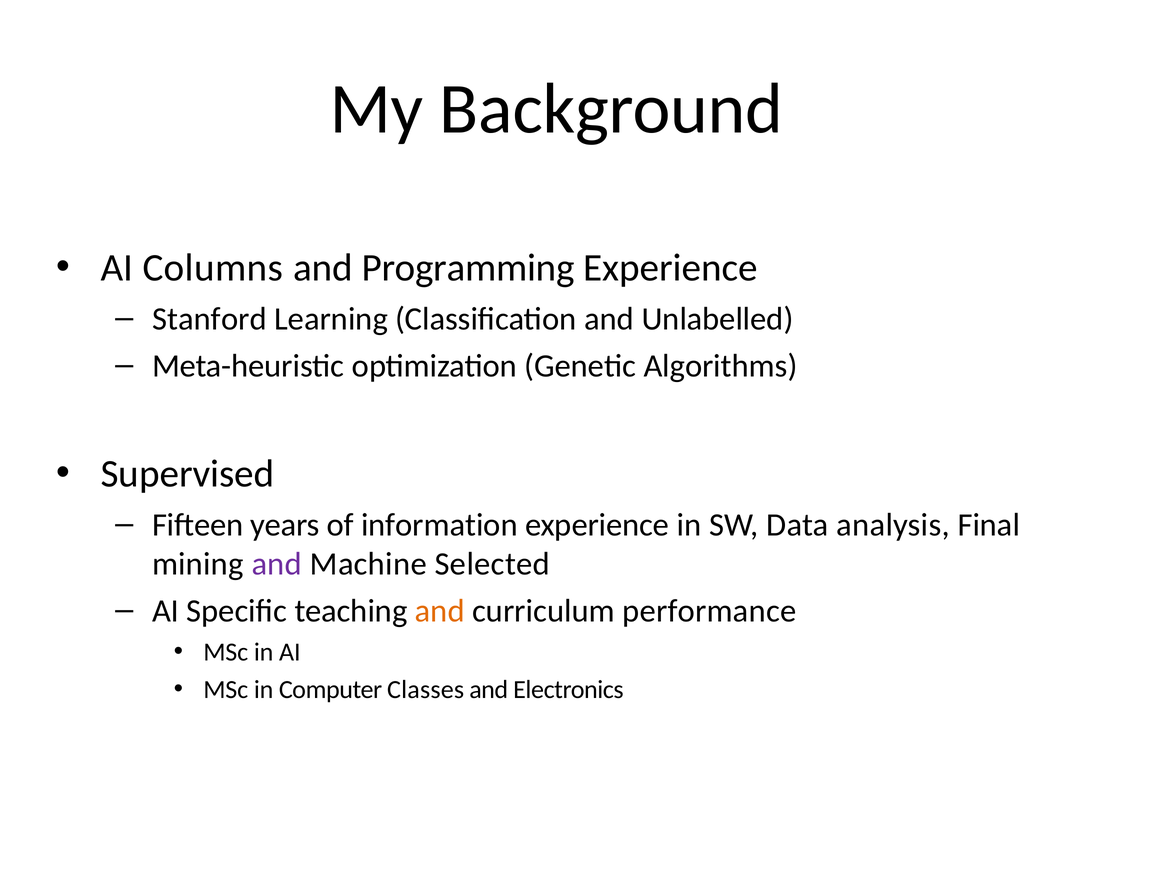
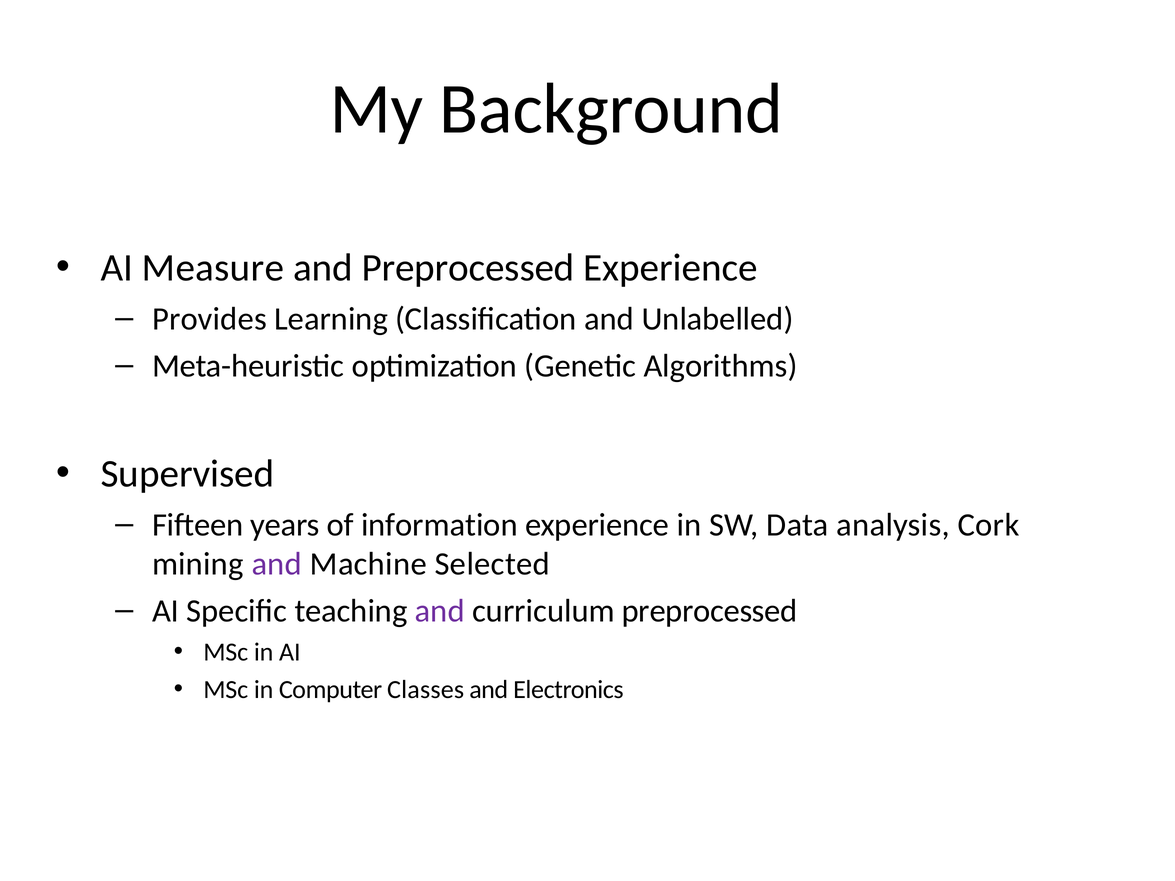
Columns: Columns -> Measure
and Programming: Programming -> Preprocessed
Stanford: Stanford -> Provides
Final: Final -> Cork
and at (440, 611) colour: orange -> purple
curriculum performance: performance -> preprocessed
